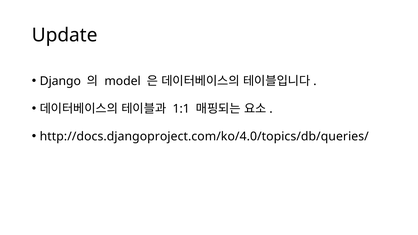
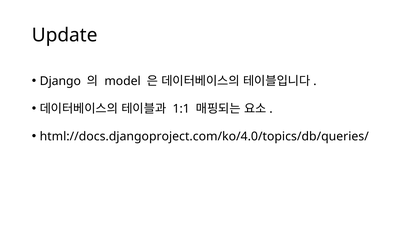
http://docs.djangoproject.com/ko/4.0/topics/db/queries/: http://docs.djangoproject.com/ko/4.0/topics/db/queries/ -> html://docs.djangoproject.com/ko/4.0/topics/db/queries/
